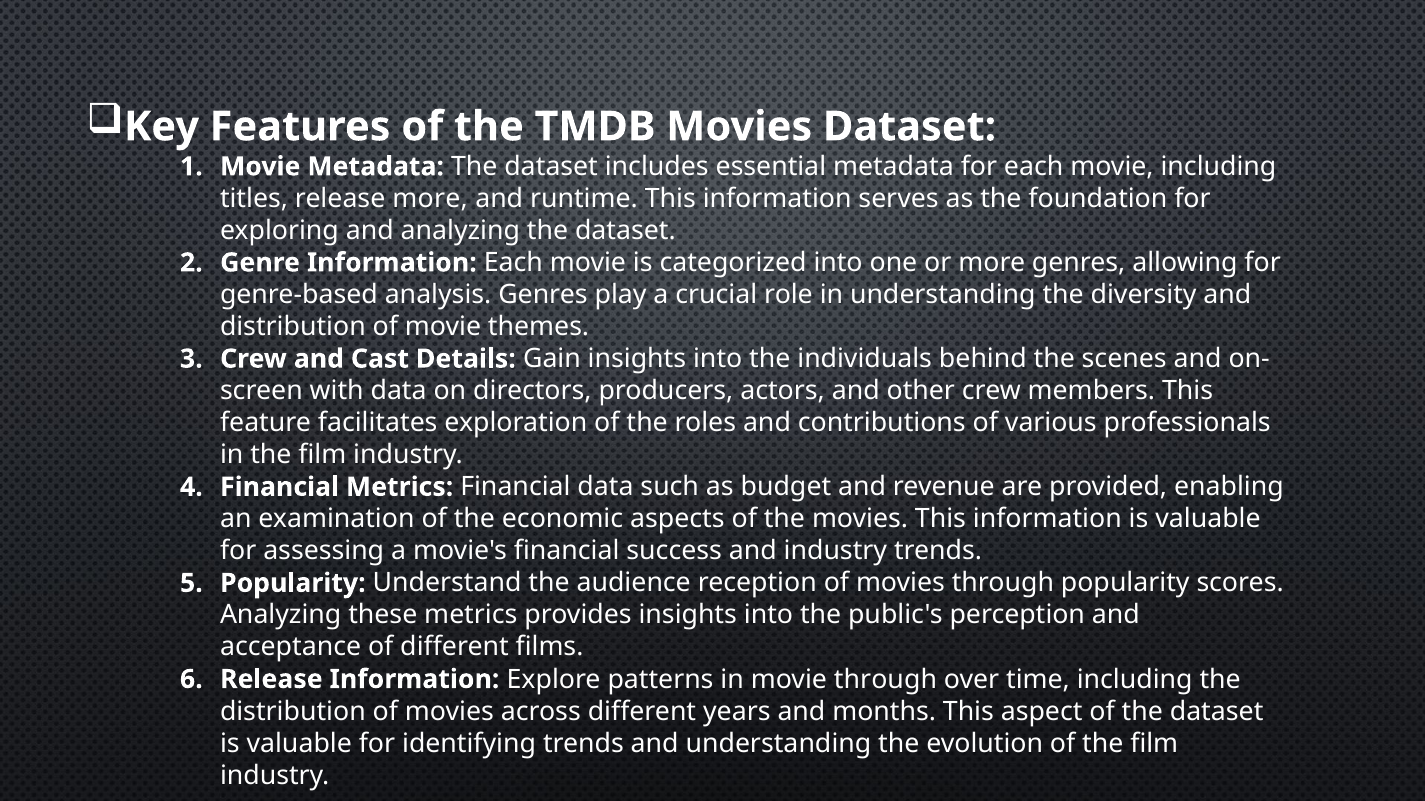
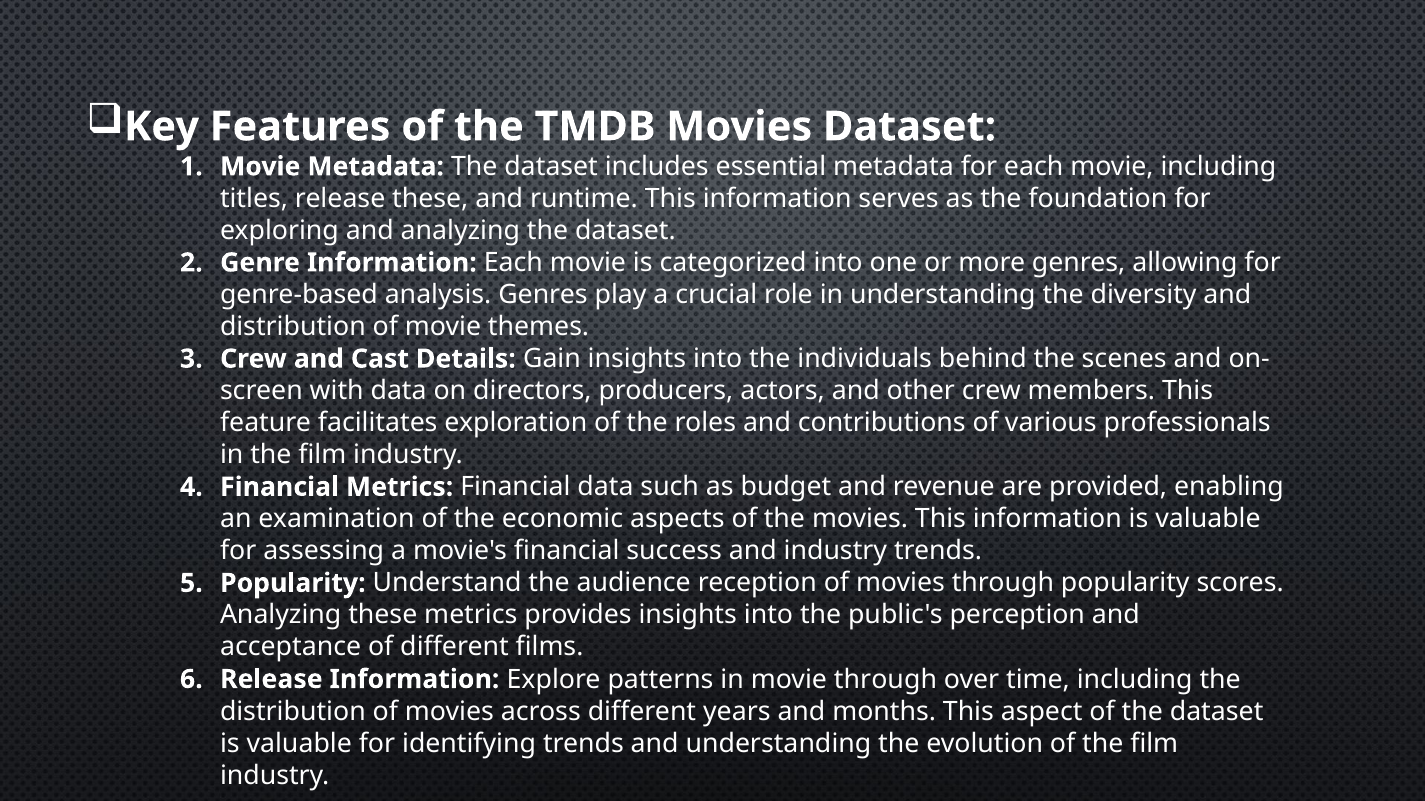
release more: more -> these
